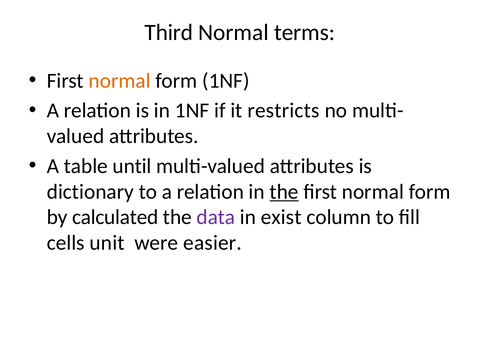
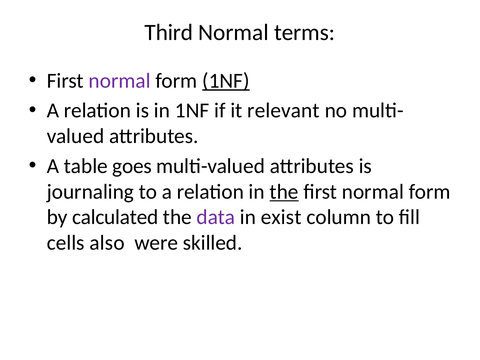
normal at (120, 81) colour: orange -> purple
1NF at (226, 81) underline: none -> present
restricts: restricts -> relevant
until: until -> goes
dictionary: dictionary -> journaling
unit: unit -> also
easier: easier -> skilled
